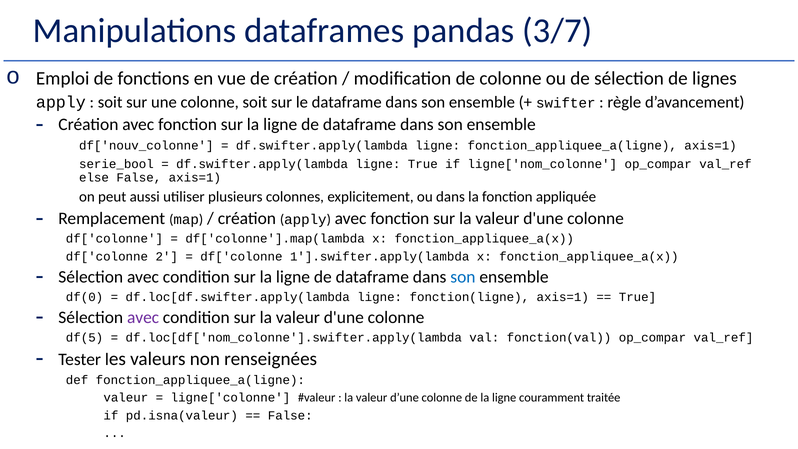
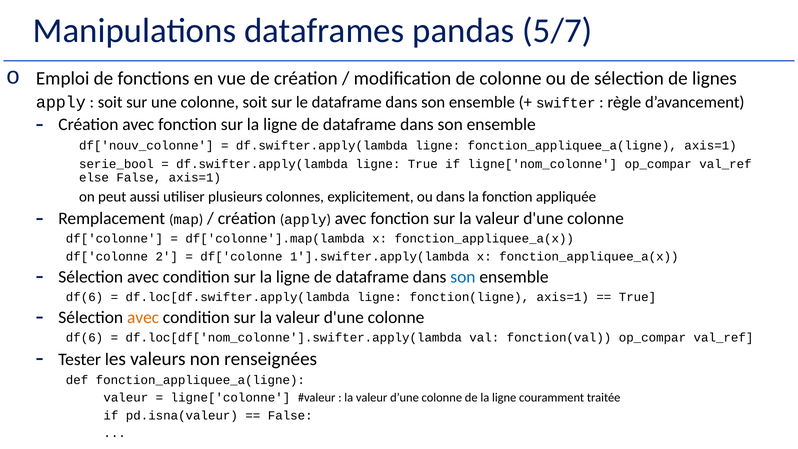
3/7: 3/7 -> 5/7
df(0 at (85, 297): df(0 -> df(6
avec at (143, 317) colour: purple -> orange
df(5 at (85, 338): df(5 -> df(6
